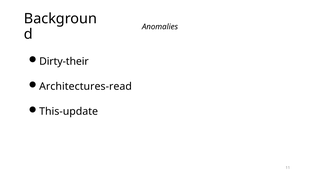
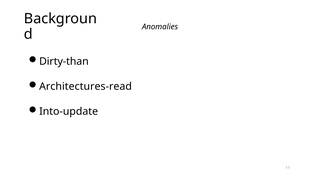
Dirty-their: Dirty-their -> Dirty-than
This-update: This-update -> Into-update
